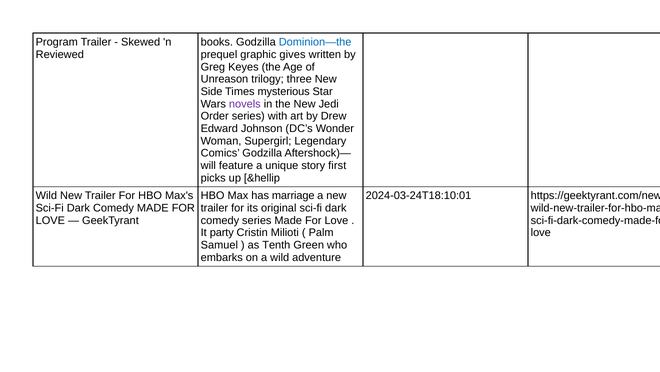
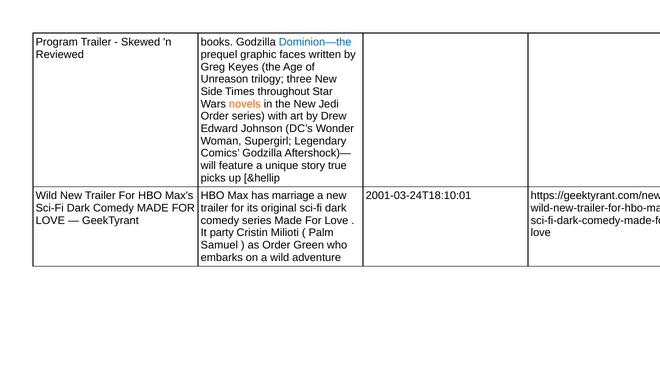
gives: gives -> faces
mysterious: mysterious -> throughout
novels colour: purple -> orange
first: first -> true
2024-03-24T18:10:01: 2024-03-24T18:10:01 -> 2001-03-24T18:10:01
as Tenth: Tenth -> Order
